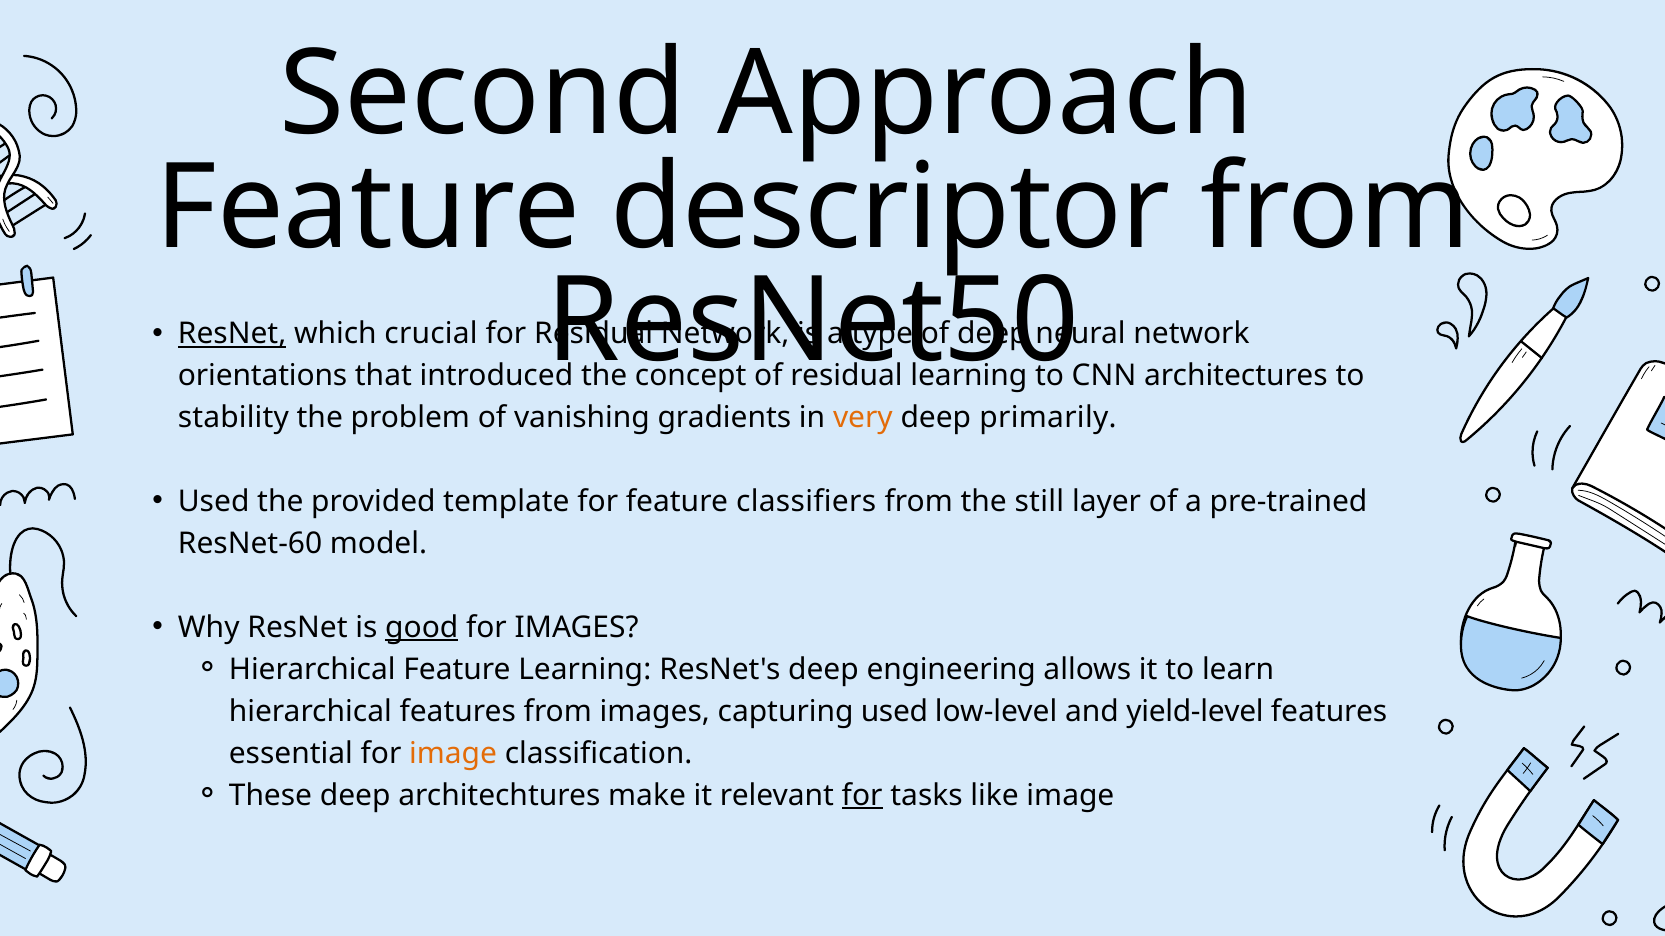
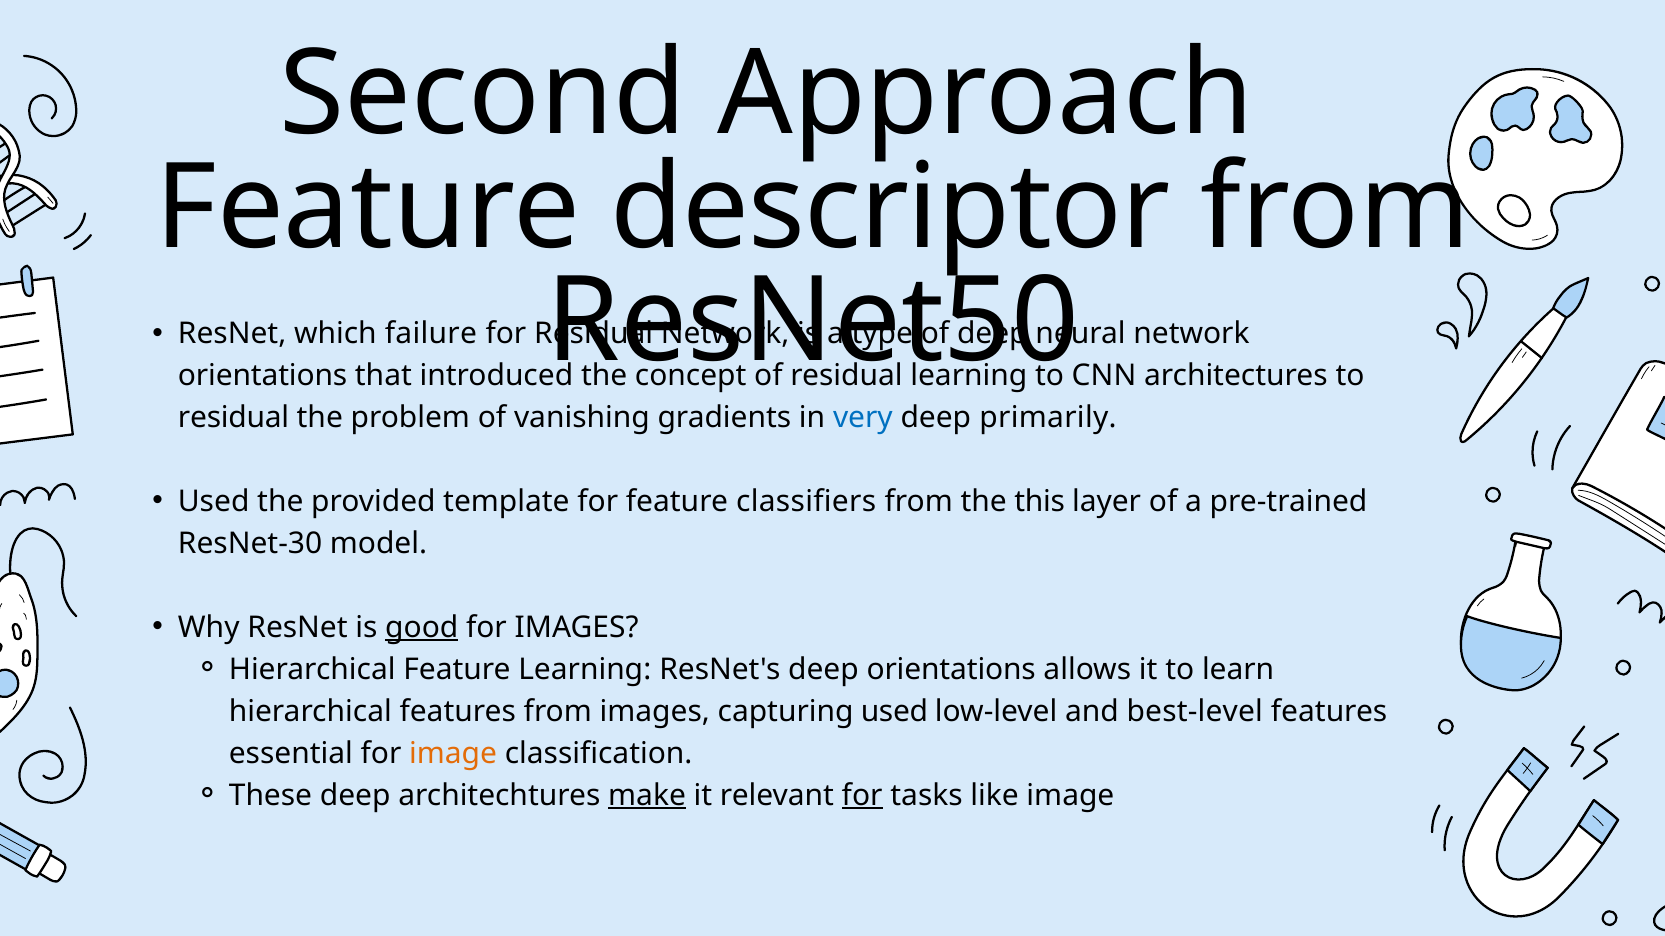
ResNet at (232, 334) underline: present -> none
crucial: crucial -> failure
stability at (233, 418): stability -> residual
very colour: orange -> blue
still: still -> this
ResNet-60: ResNet-60 -> ResNet-30
deep engineering: engineering -> orientations
yield-level: yield-level -> best-level
make underline: none -> present
